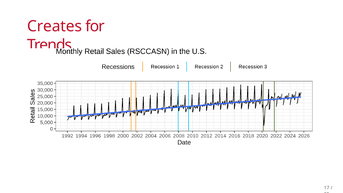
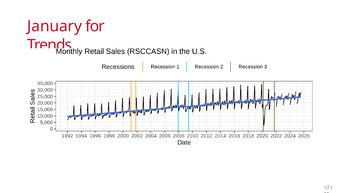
Creates: Creates -> January
